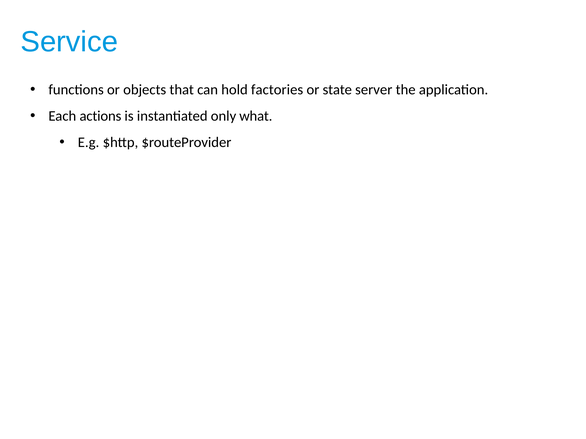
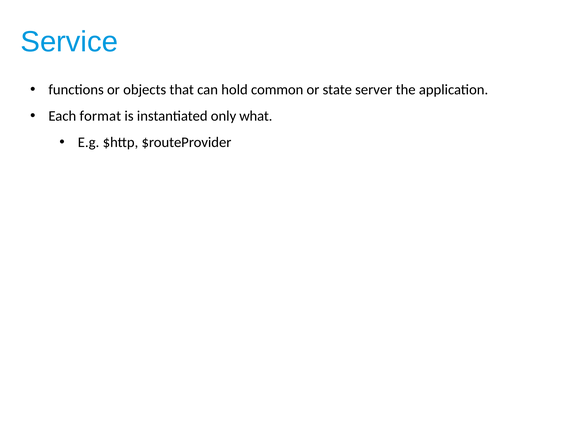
factories: factories -> common
actions: actions -> format
